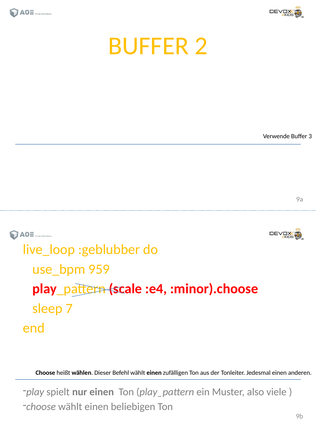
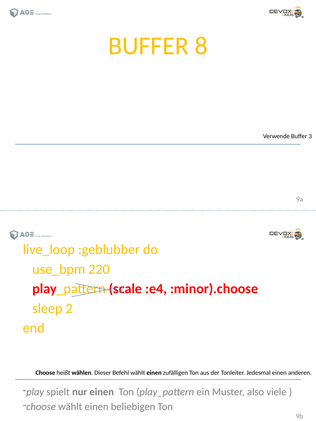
2: 2 -> 8
959: 959 -> 220
7: 7 -> 2
